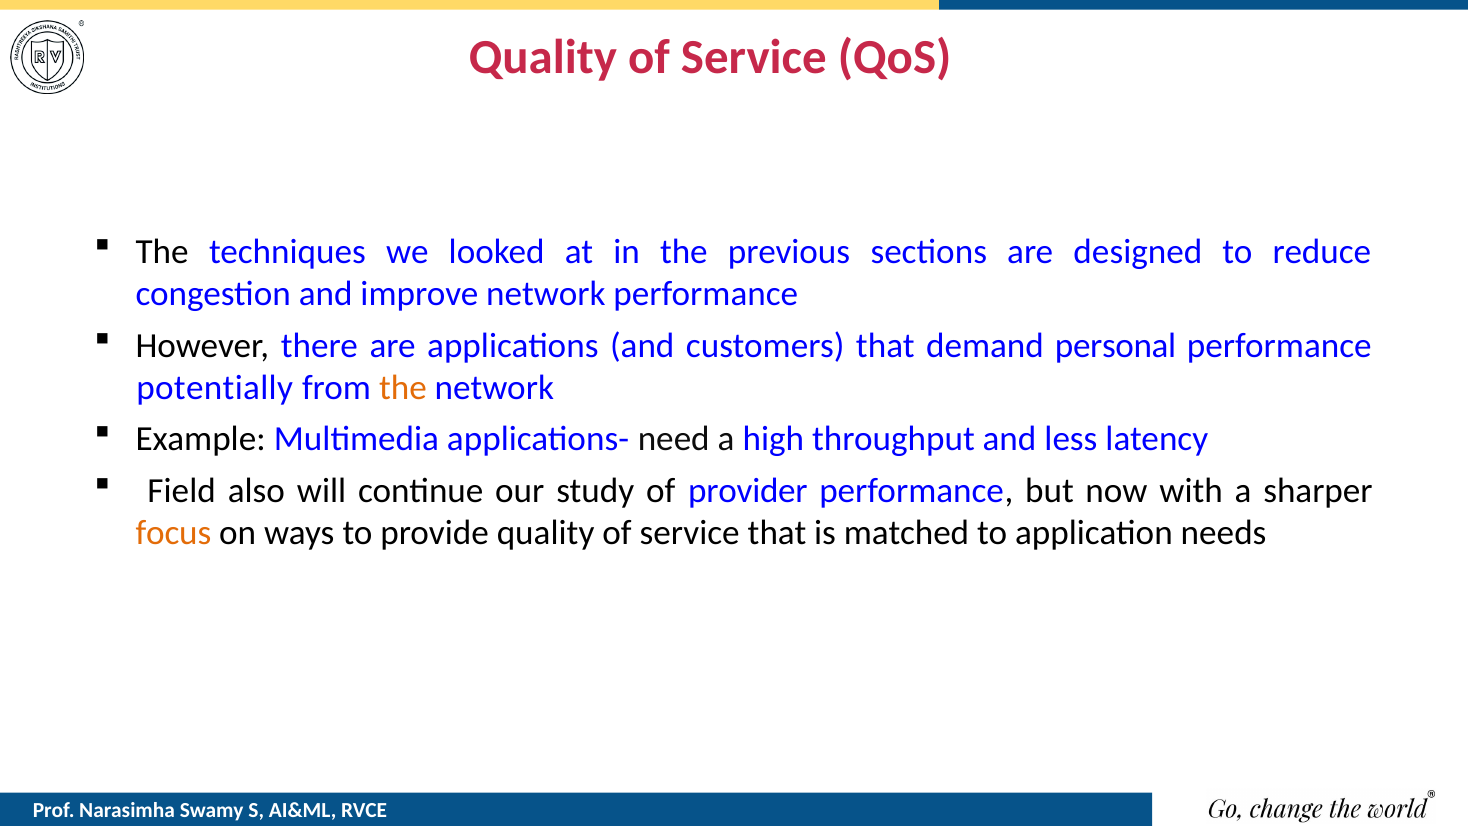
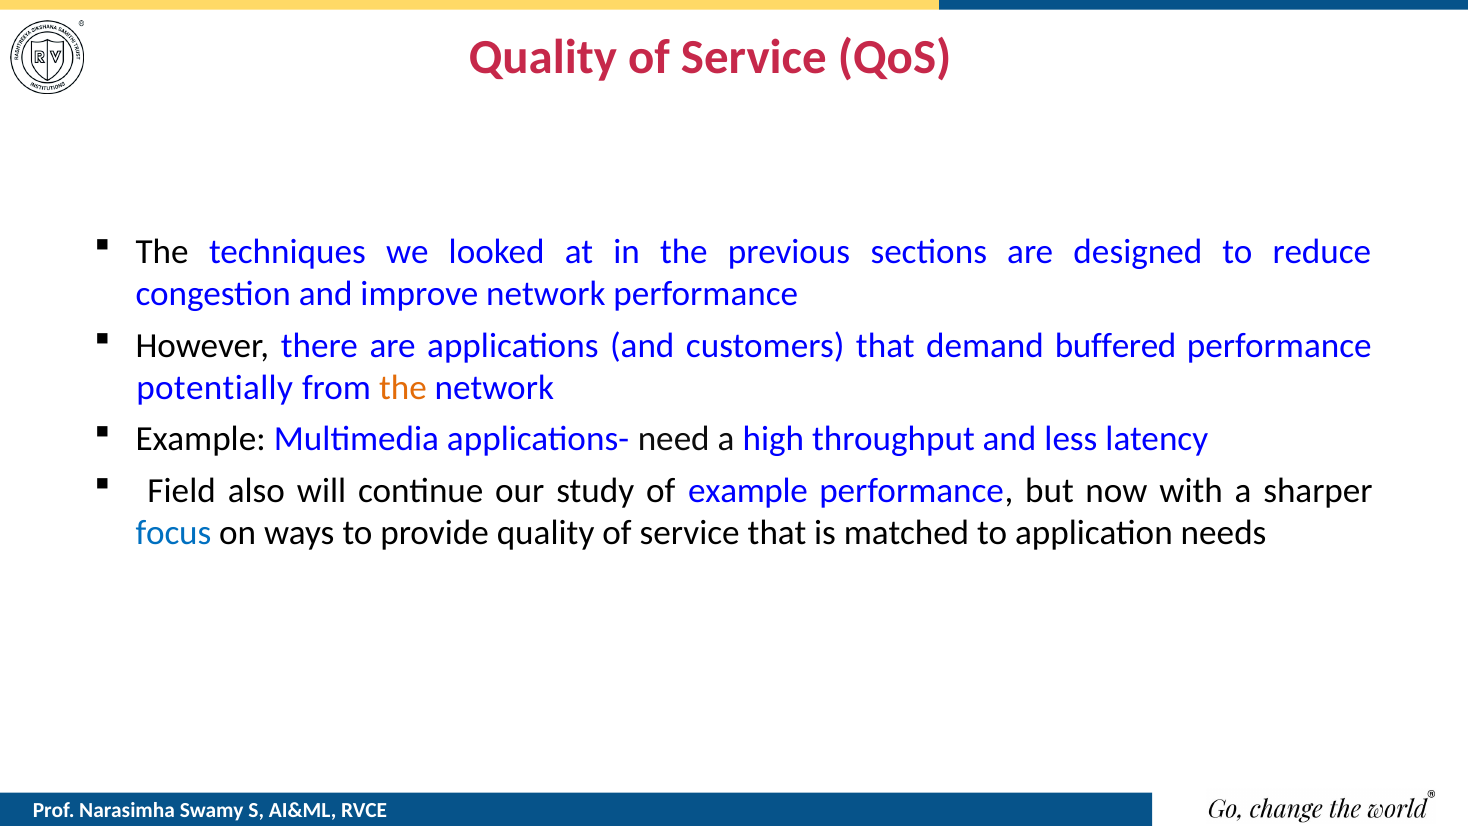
personal: personal -> buffered
of provider: provider -> example
focus colour: orange -> blue
